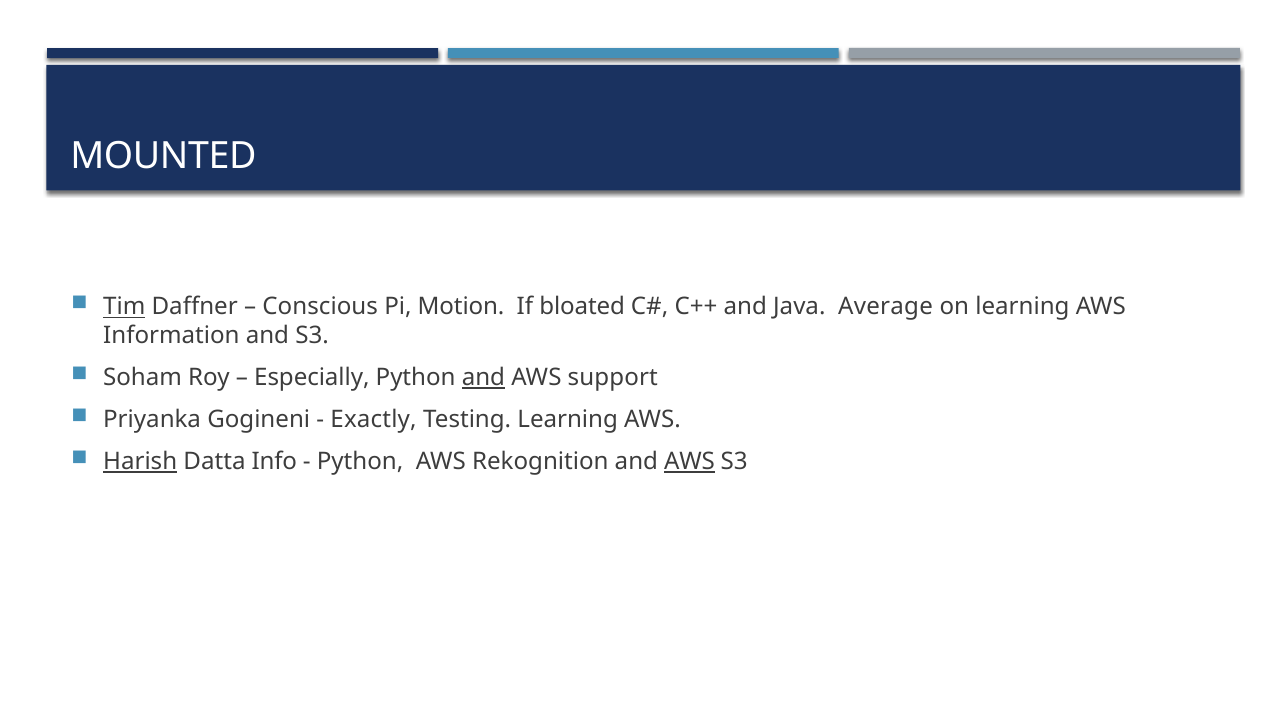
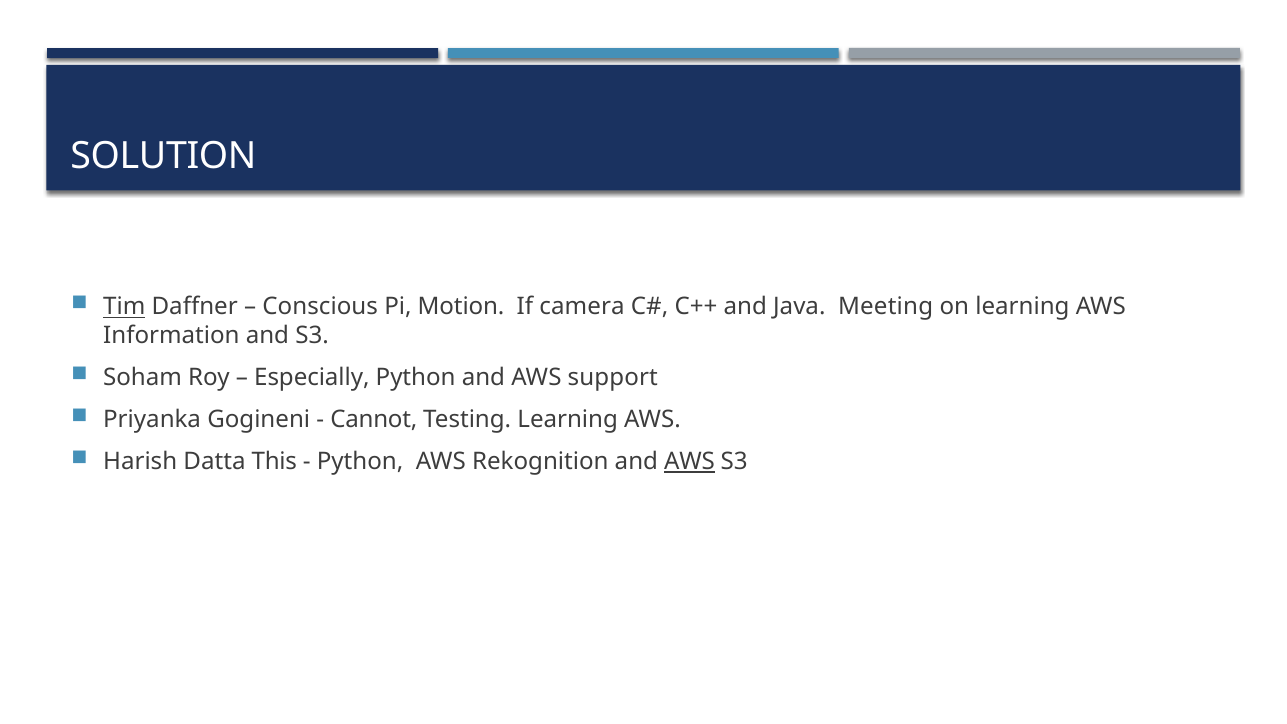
MOUNTED: MOUNTED -> SOLUTION
bloated: bloated -> camera
Average: Average -> Meeting
and at (483, 378) underline: present -> none
Exactly: Exactly -> Cannot
Harish underline: present -> none
Info: Info -> This
